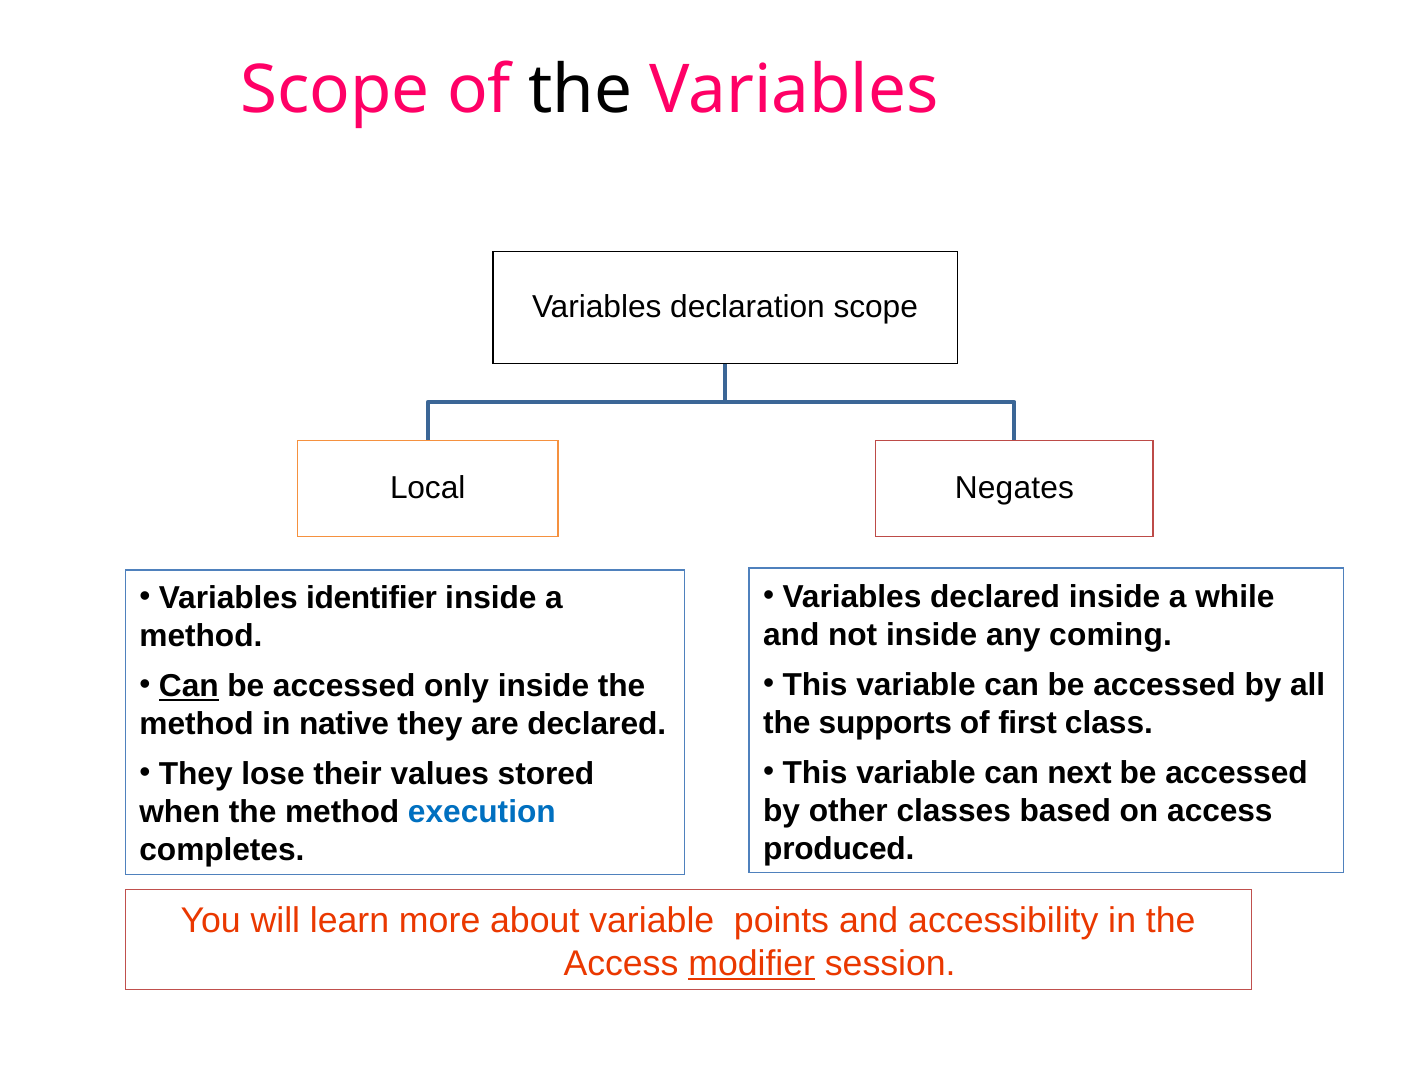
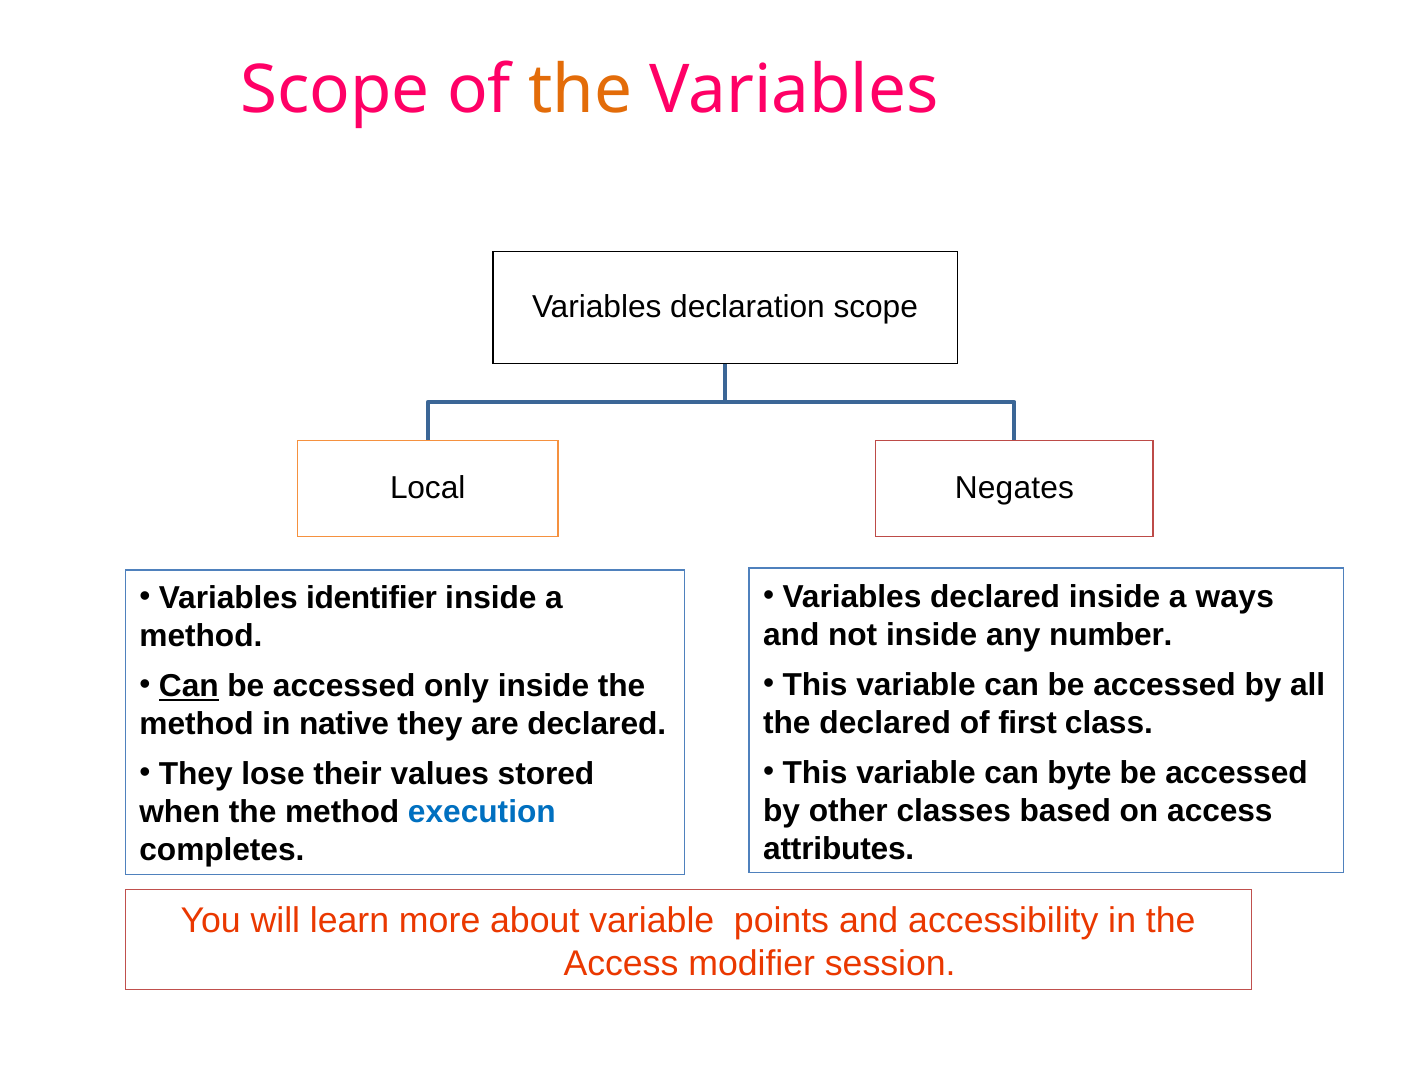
the at (580, 90) colour: black -> orange
while: while -> ways
coming: coming -> number
the supports: supports -> declared
next: next -> byte
produced: produced -> attributes
modifier underline: present -> none
